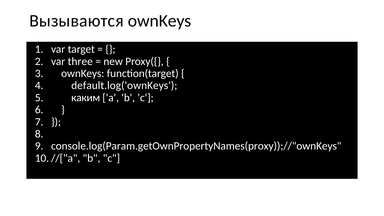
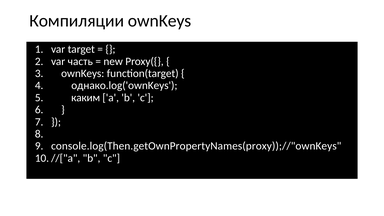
Вызываются: Вызываются -> Компиляции
three: three -> часть
default.log('ownKeys: default.log('ownKeys -> однако.log('ownKeys
console.log(Param.getOwnPropertyNames(proxy));//"ownKeys: console.log(Param.getOwnPropertyNames(proxy));//"ownKeys -> console.log(Then.getOwnPropertyNames(proxy));//"ownKeys
